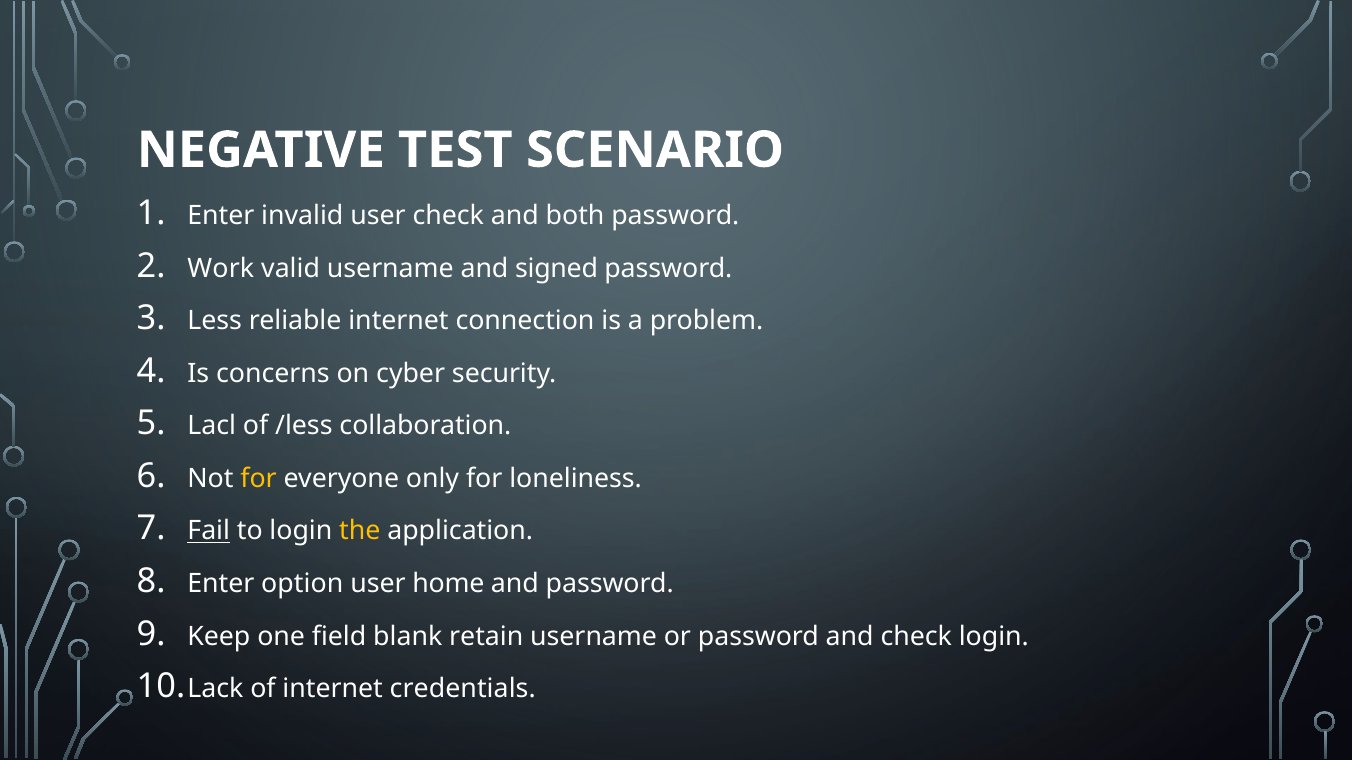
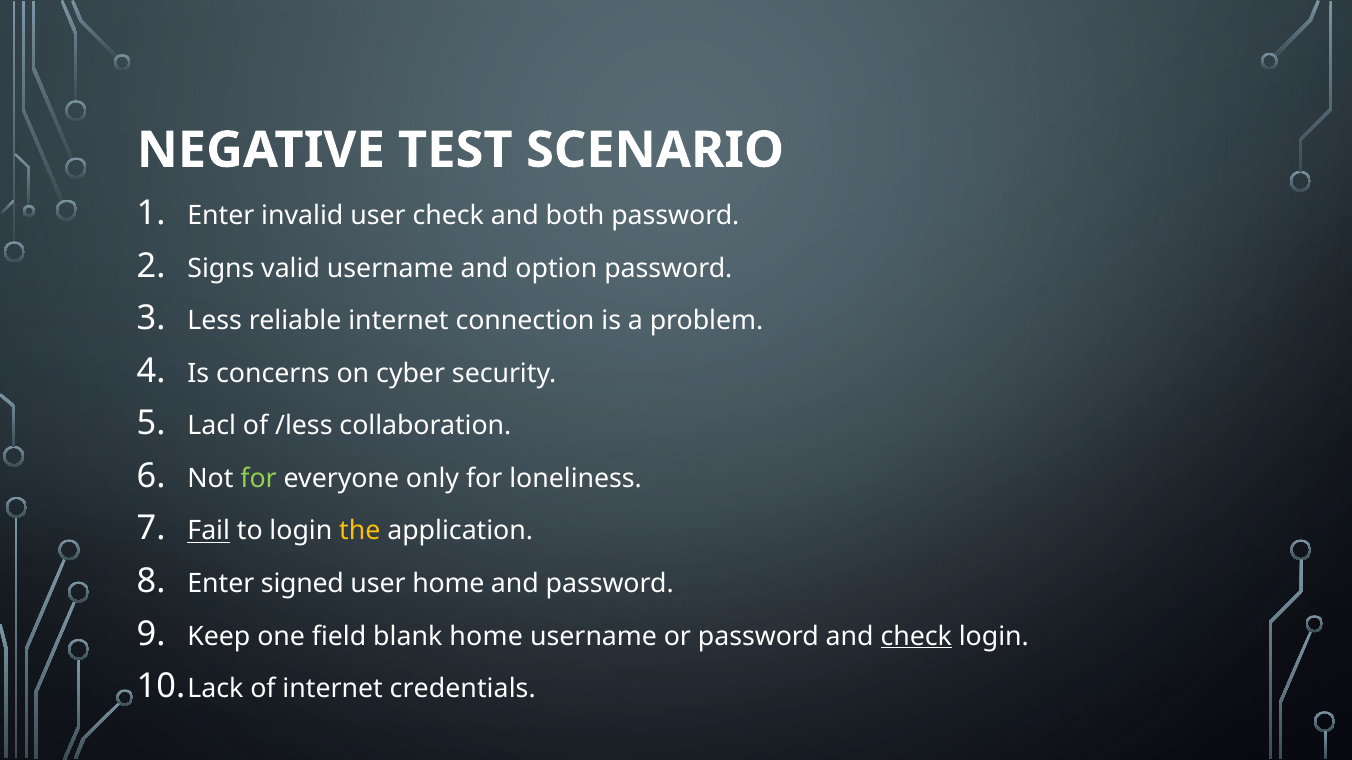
Work: Work -> Signs
signed: signed -> option
for at (259, 479) colour: yellow -> light green
option: option -> signed
blank retain: retain -> home
check at (916, 637) underline: none -> present
